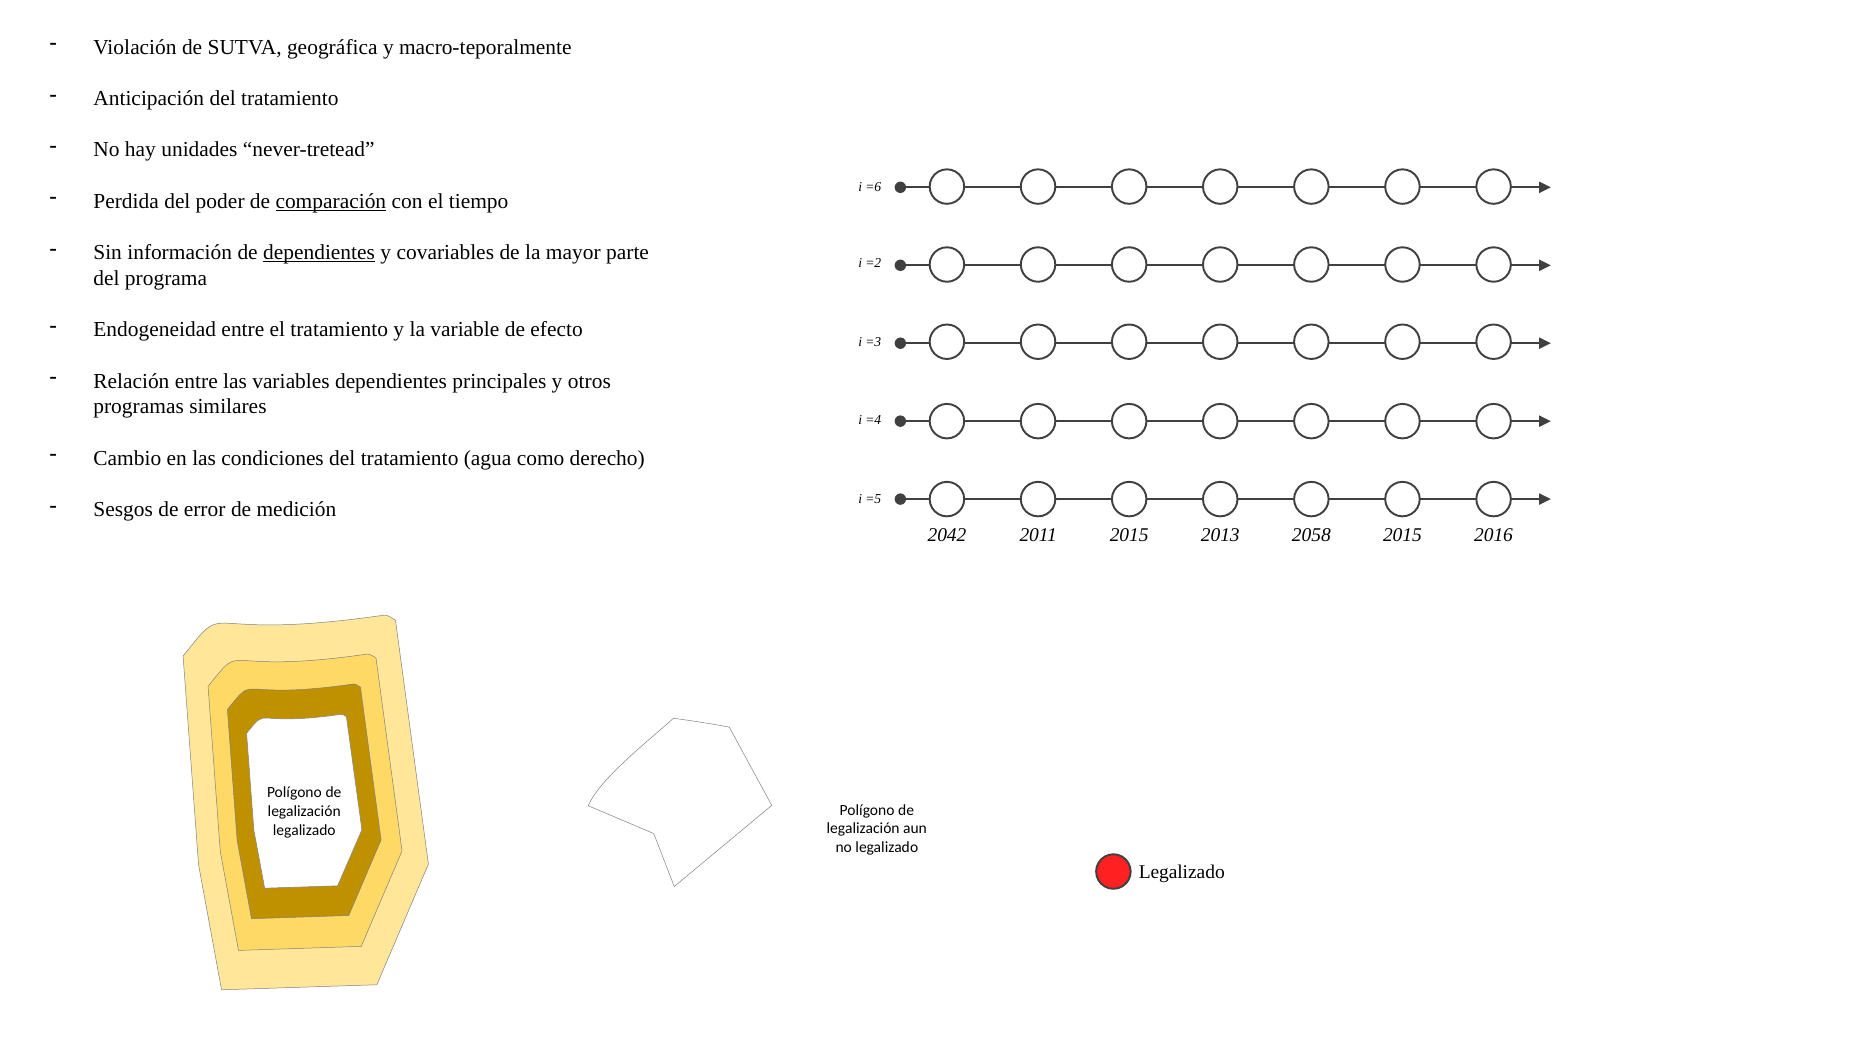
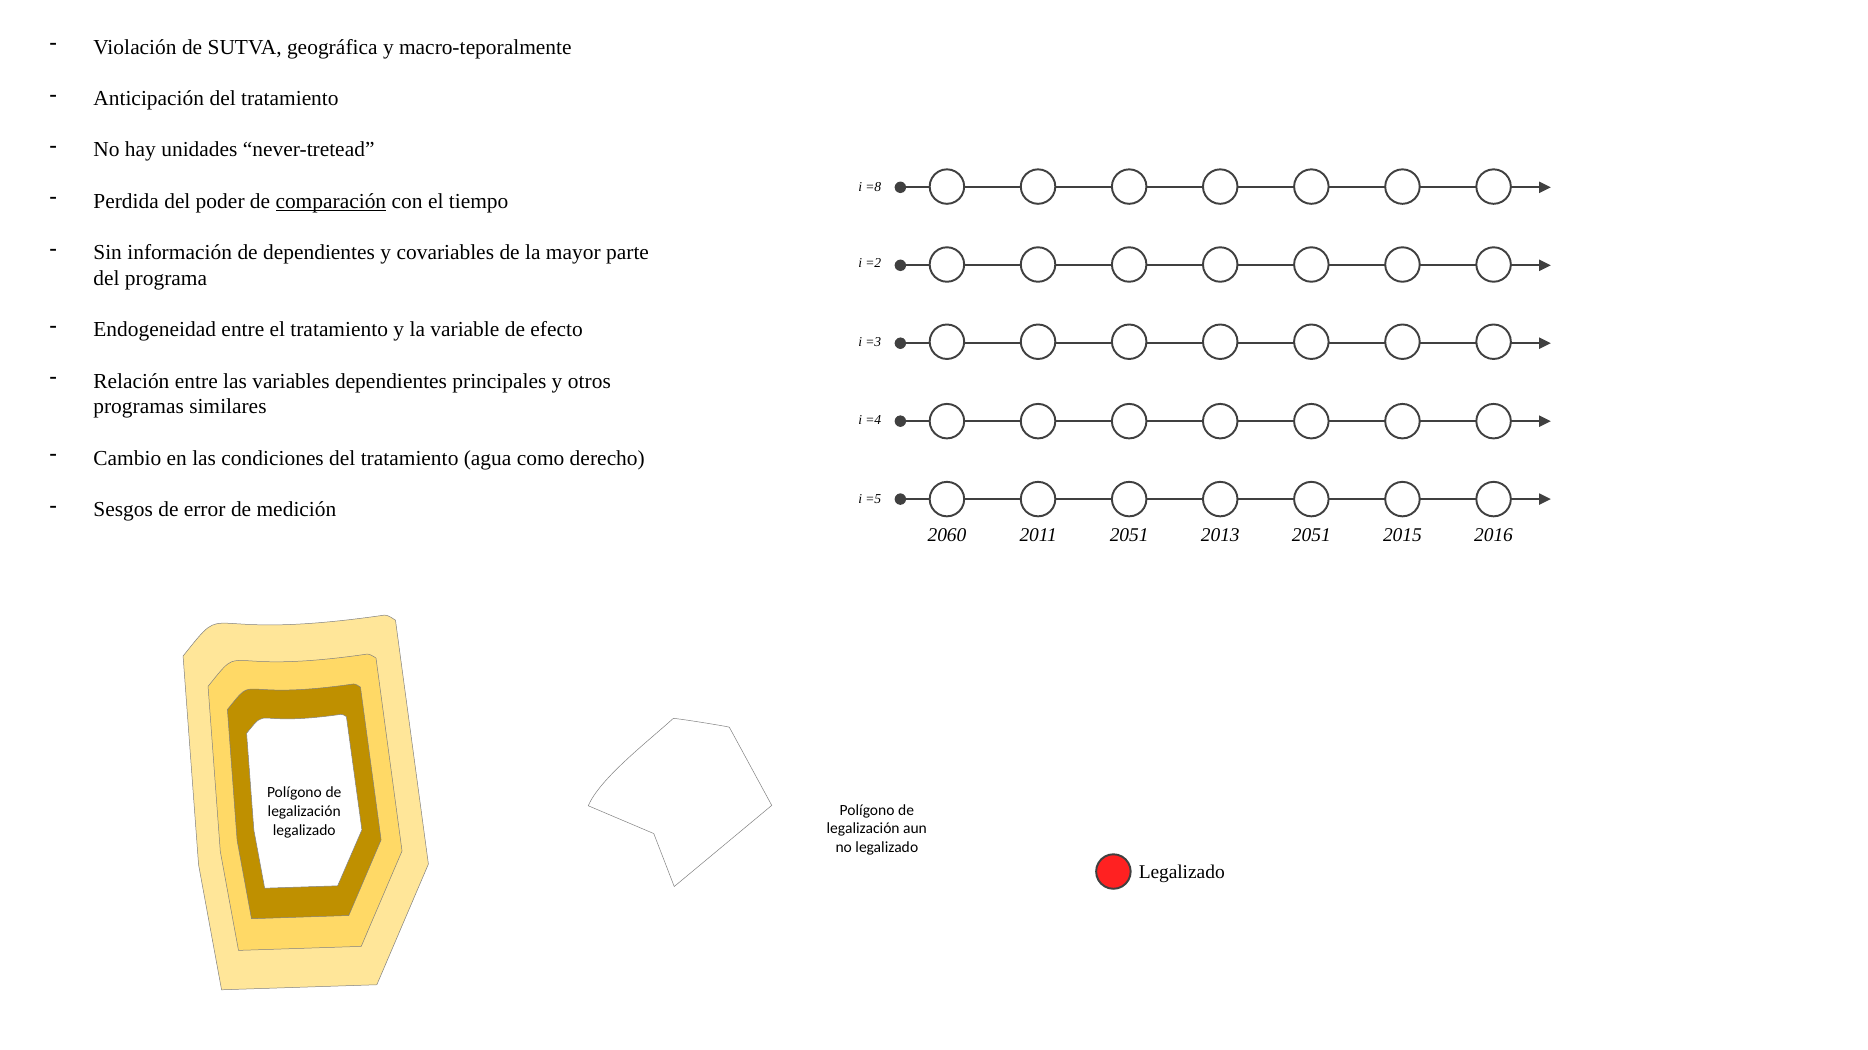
=6: =6 -> =8
dependientes at (319, 253) underline: present -> none
2042: 2042 -> 2060
2015 at (1129, 535): 2015 -> 2051
2013 2058: 2058 -> 2051
